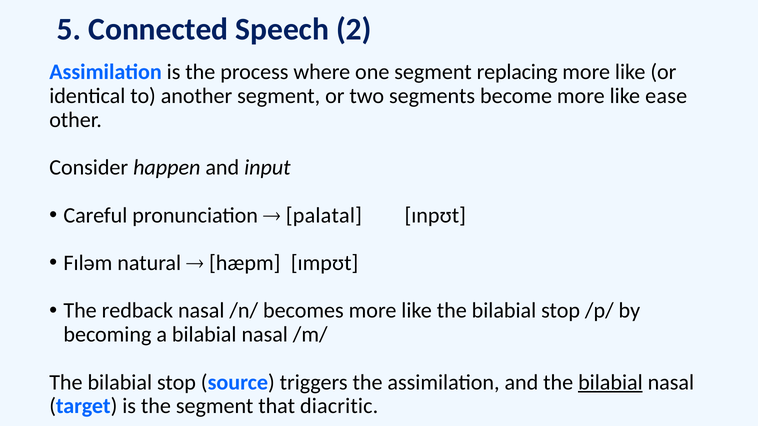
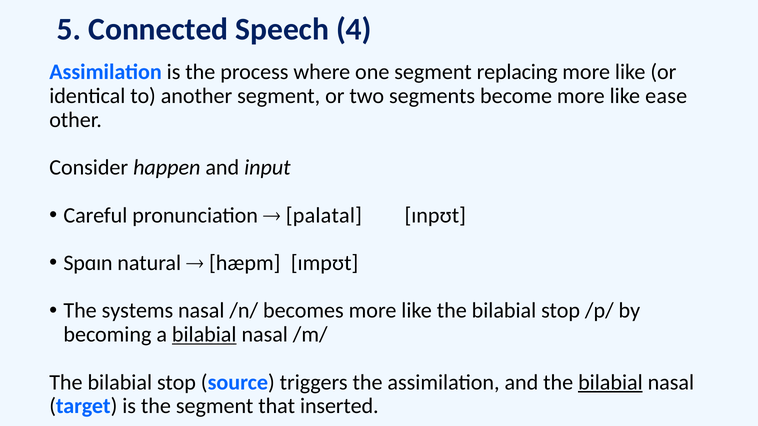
2: 2 -> 4
Fɪləm: Fɪləm -> Spɑɪn
redback: redback -> systems
bilabial at (204, 335) underline: none -> present
diacritic: diacritic -> inserted
